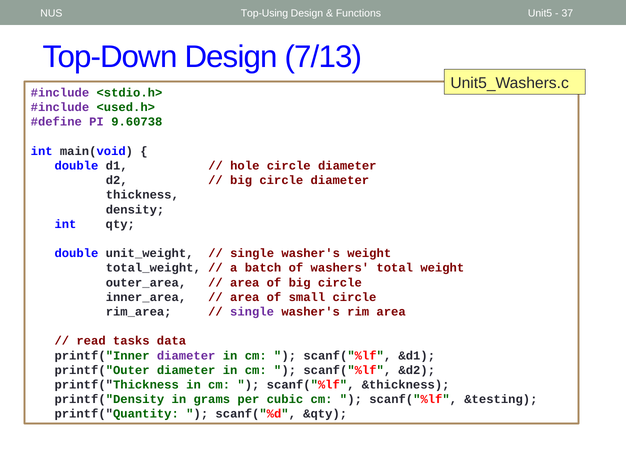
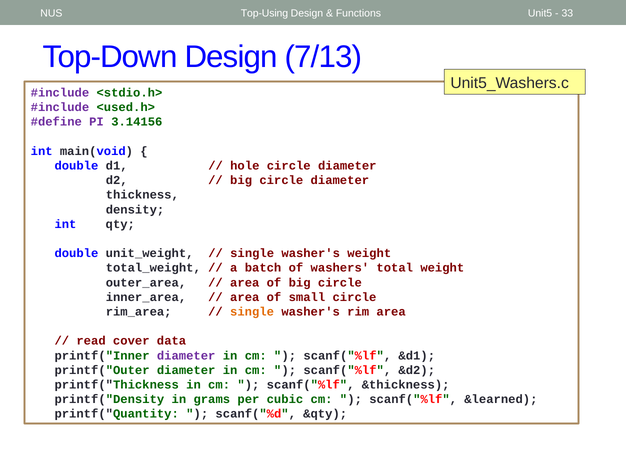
37: 37 -> 33
9.60738: 9.60738 -> 3.14156
single at (252, 312) colour: purple -> orange
tasks: tasks -> cover
&testing: &testing -> &learned
